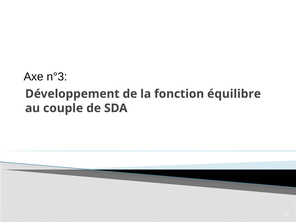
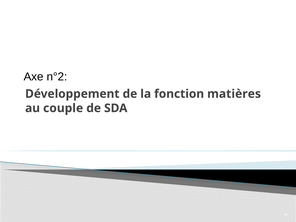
n°3: n°3 -> n°2
équilibre: équilibre -> matières
